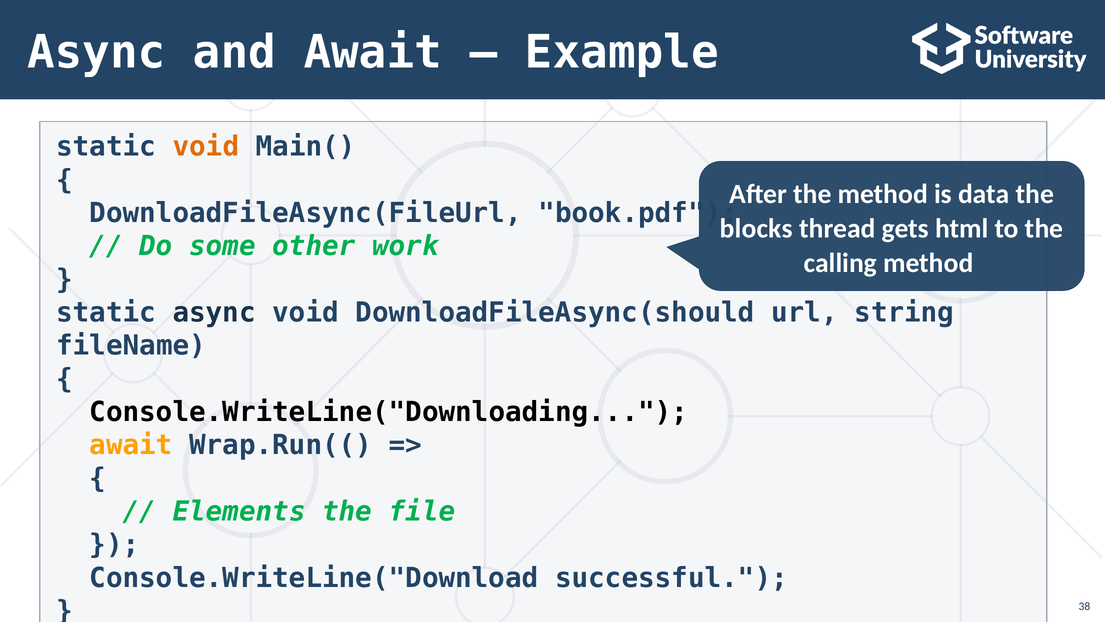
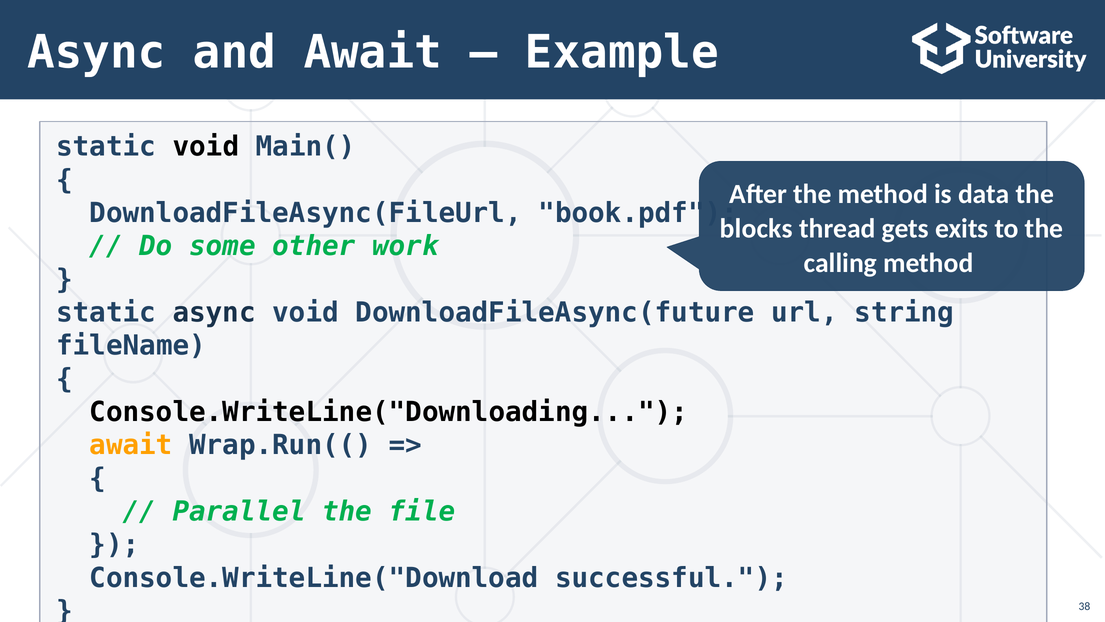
void at (206, 147) colour: orange -> black
html: html -> exits
DownloadFileAsync(should: DownloadFileAsync(should -> DownloadFileAsync(future
Elements: Elements -> Parallel
